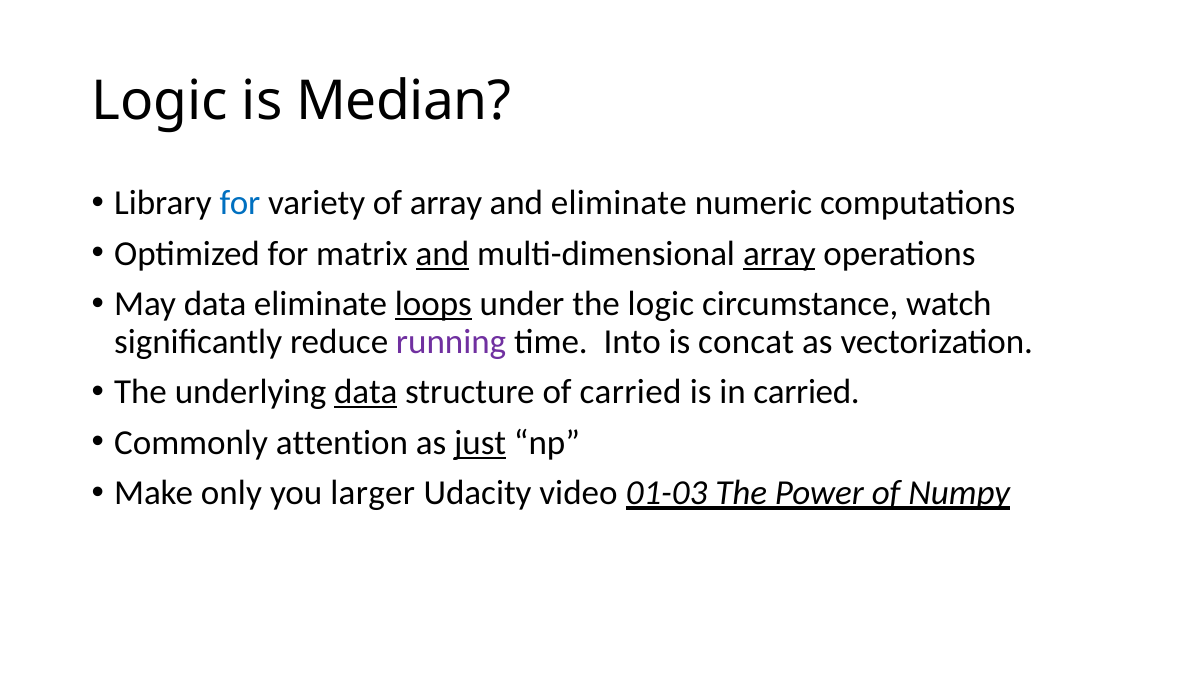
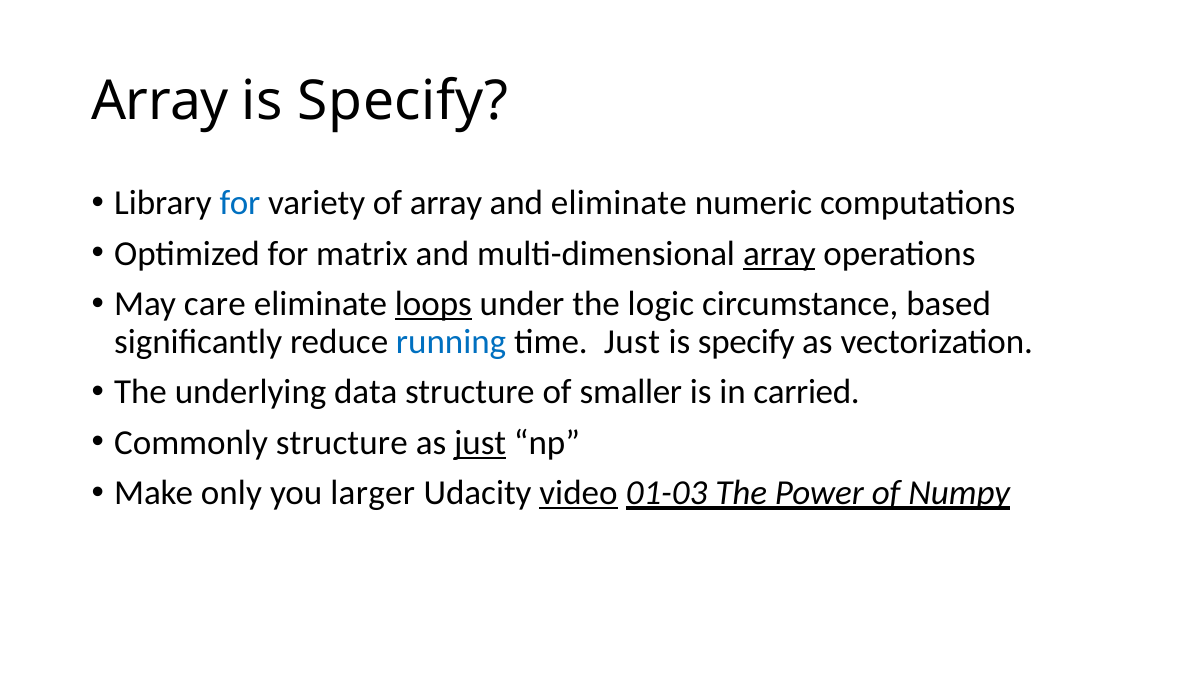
Logic at (160, 101): Logic -> Array
Median at (404, 101): Median -> Specify
and at (442, 254) underline: present -> none
May data: data -> care
watch: watch -> based
running colour: purple -> blue
time Into: Into -> Just
concat at (746, 342): concat -> specify
data at (366, 392) underline: present -> none
of carried: carried -> smaller
Commonly attention: attention -> structure
video underline: none -> present
